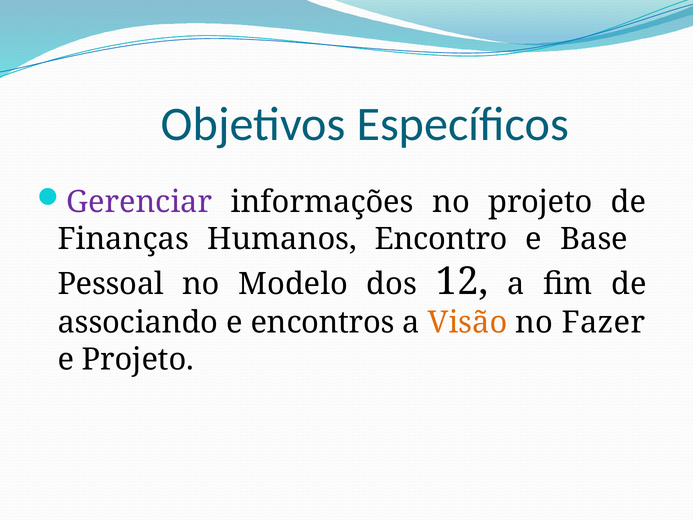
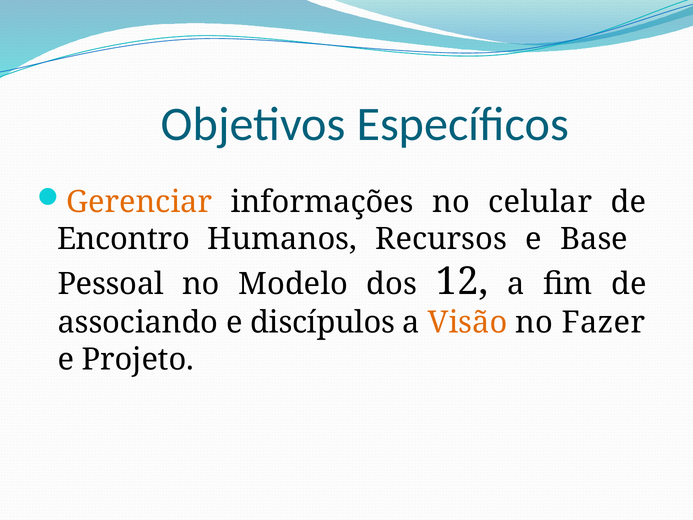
Gerenciar colour: purple -> orange
no projeto: projeto -> celular
Finanças: Finanças -> Encontro
Encontro: Encontro -> Recursos
encontros: encontros -> discípulos
